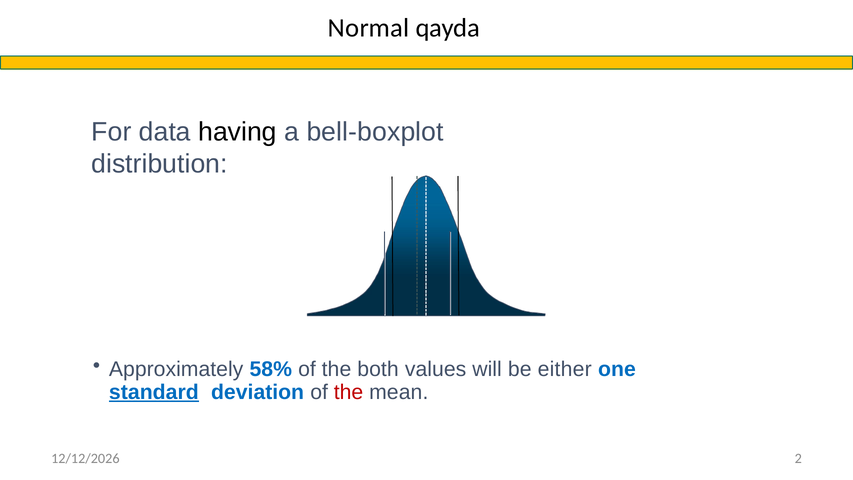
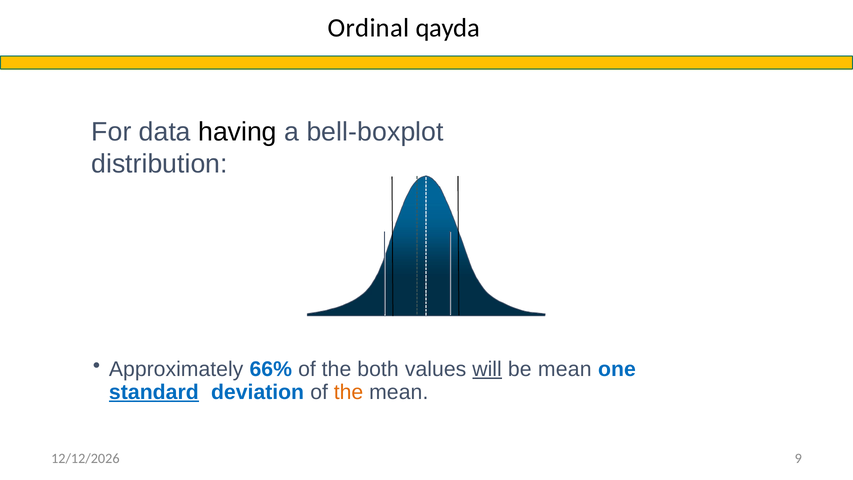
Normal: Normal -> Ordinal
58%: 58% -> 66%
will underline: none -> present
be either: either -> mean
the at (349, 392) colour: red -> orange
2: 2 -> 9
